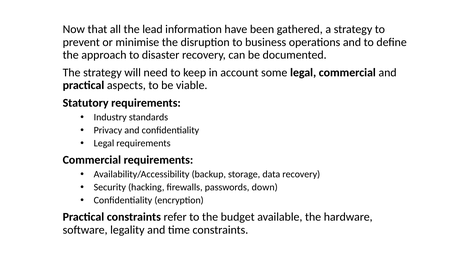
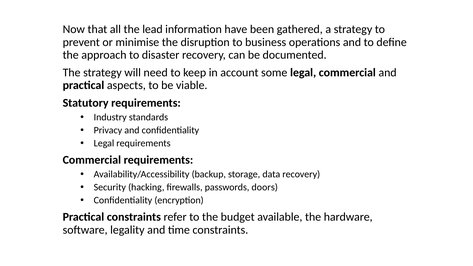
down: down -> doors
